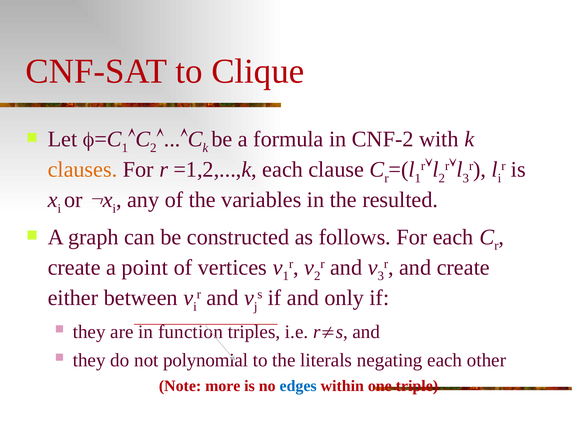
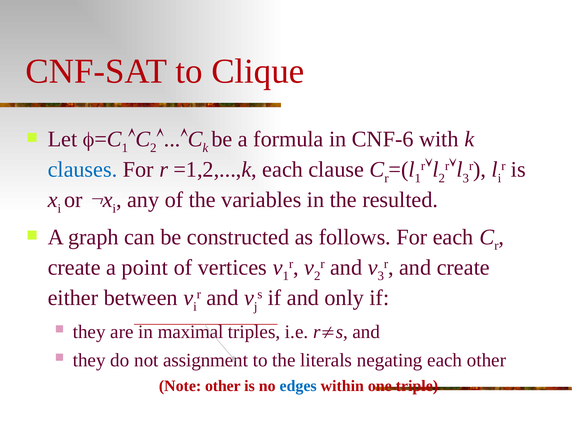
CNF-2: CNF-2 -> CNF-6
clauses colour: orange -> blue
function: function -> maximal
polynomial: polynomial -> assignment
Note more: more -> other
